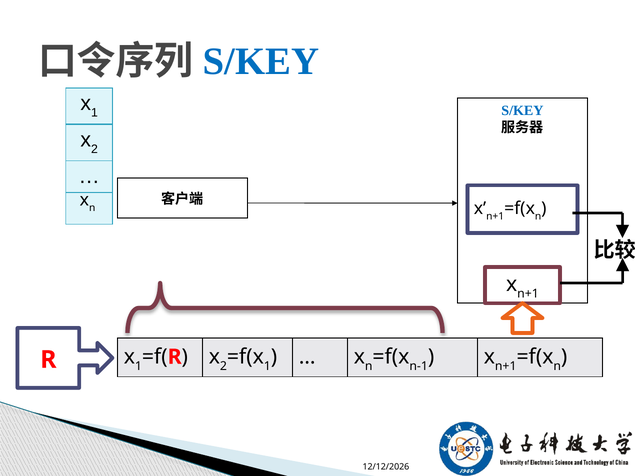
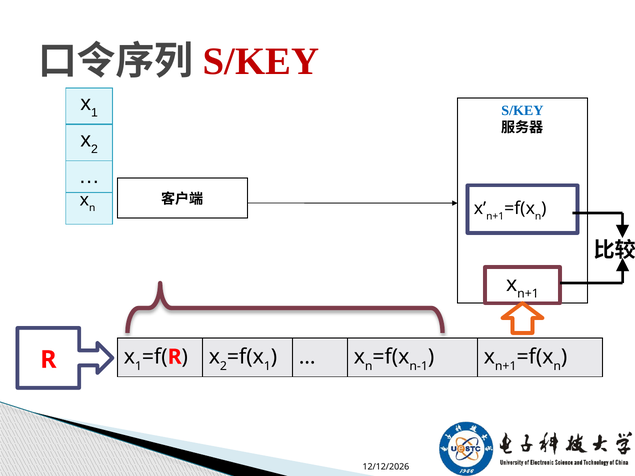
S/KEY at (261, 61) colour: blue -> red
